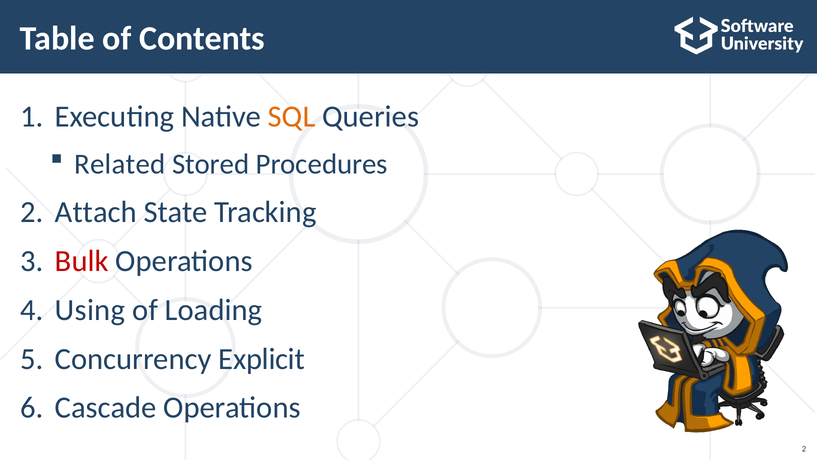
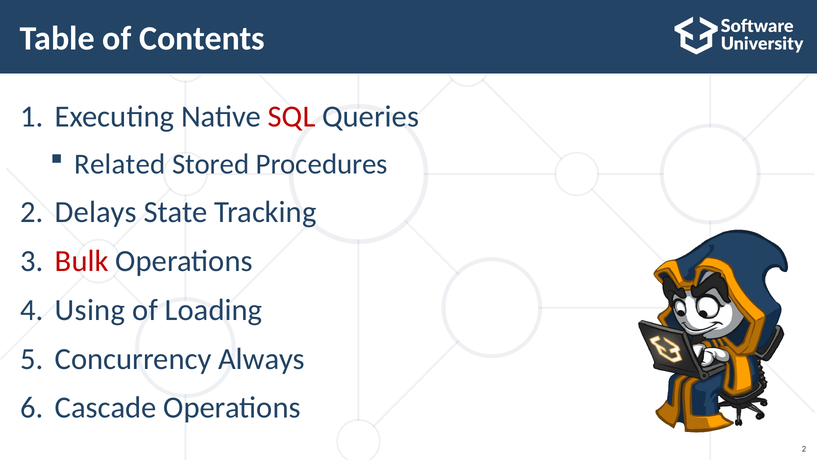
SQL colour: orange -> red
Attach: Attach -> Delays
Explicit: Explicit -> Always
